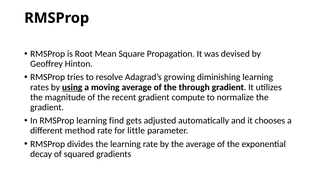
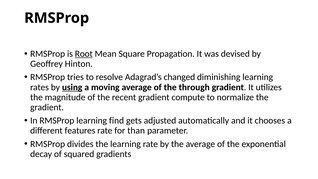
Root underline: none -> present
growing: growing -> changed
method: method -> features
little: little -> than
